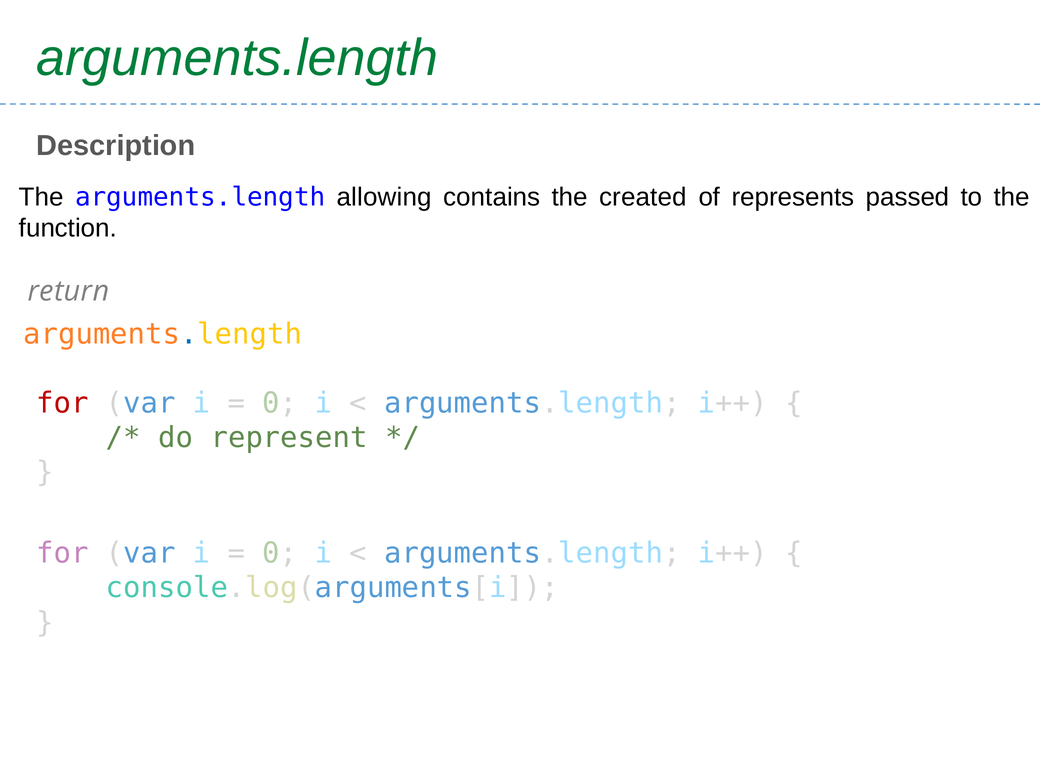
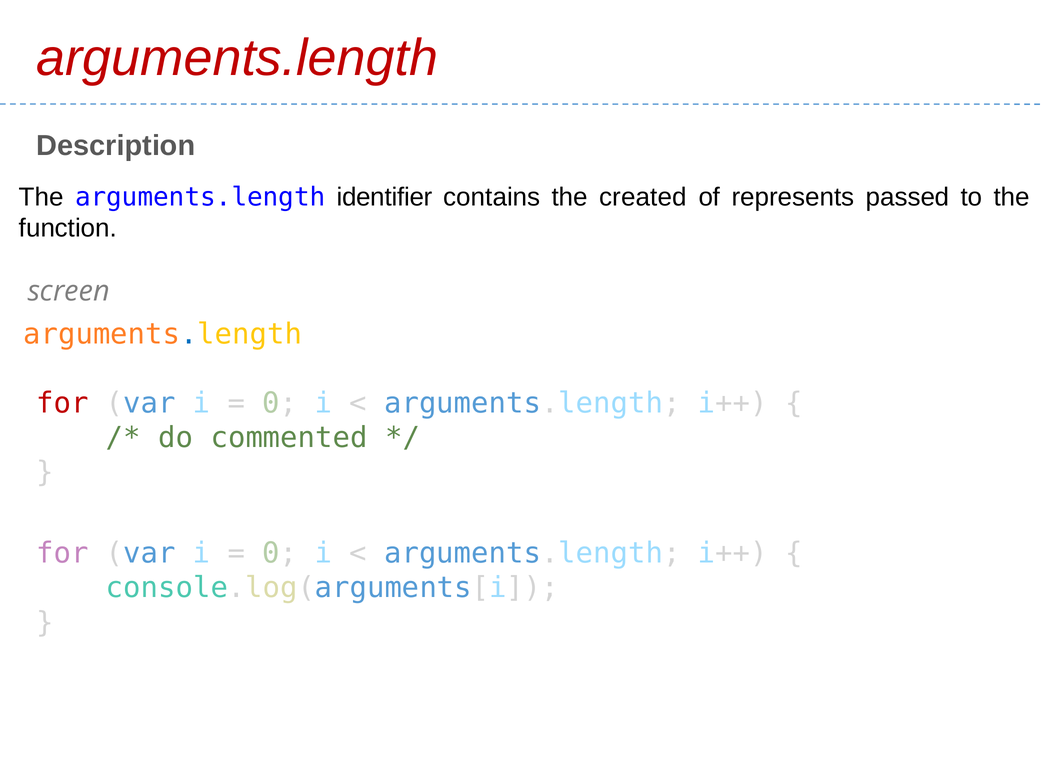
arguments.length at (237, 58) colour: green -> red
allowing: allowing -> identifier
return: return -> screen
represent: represent -> commented
